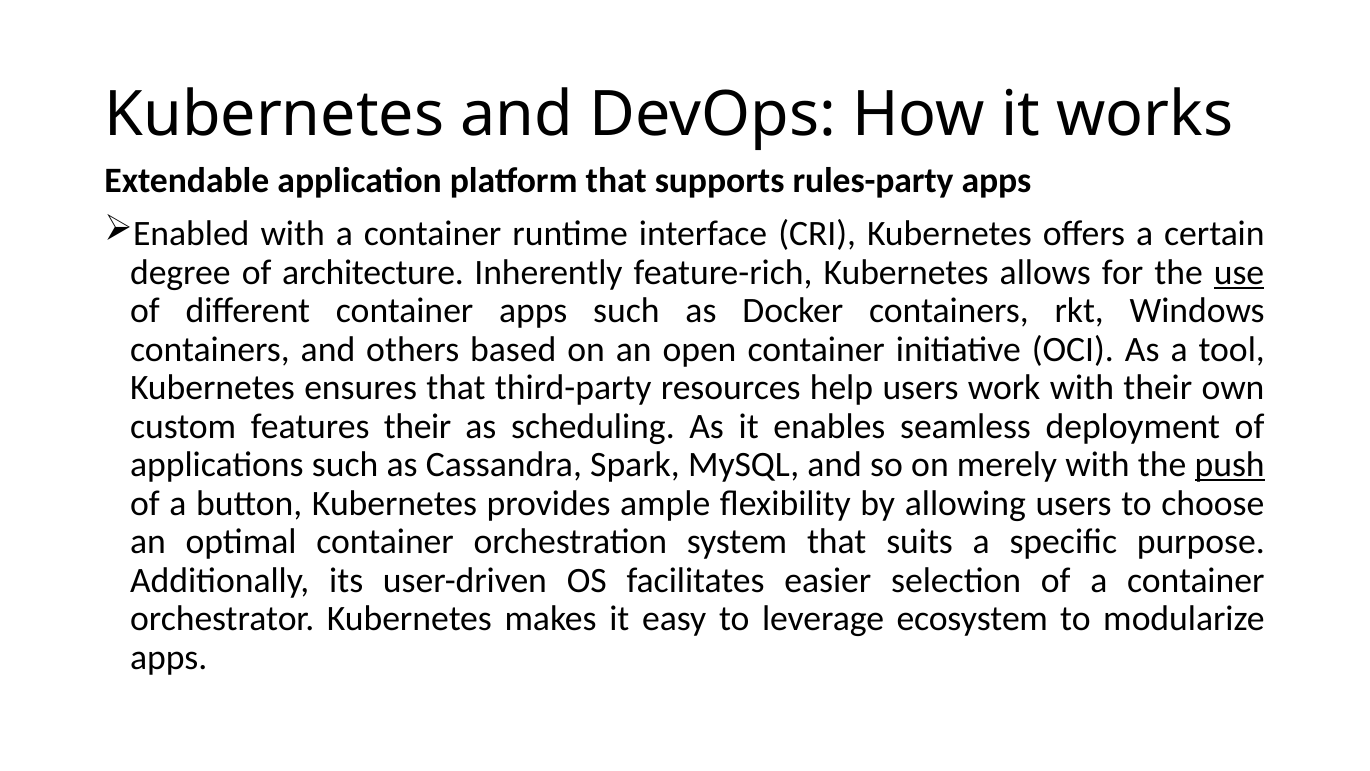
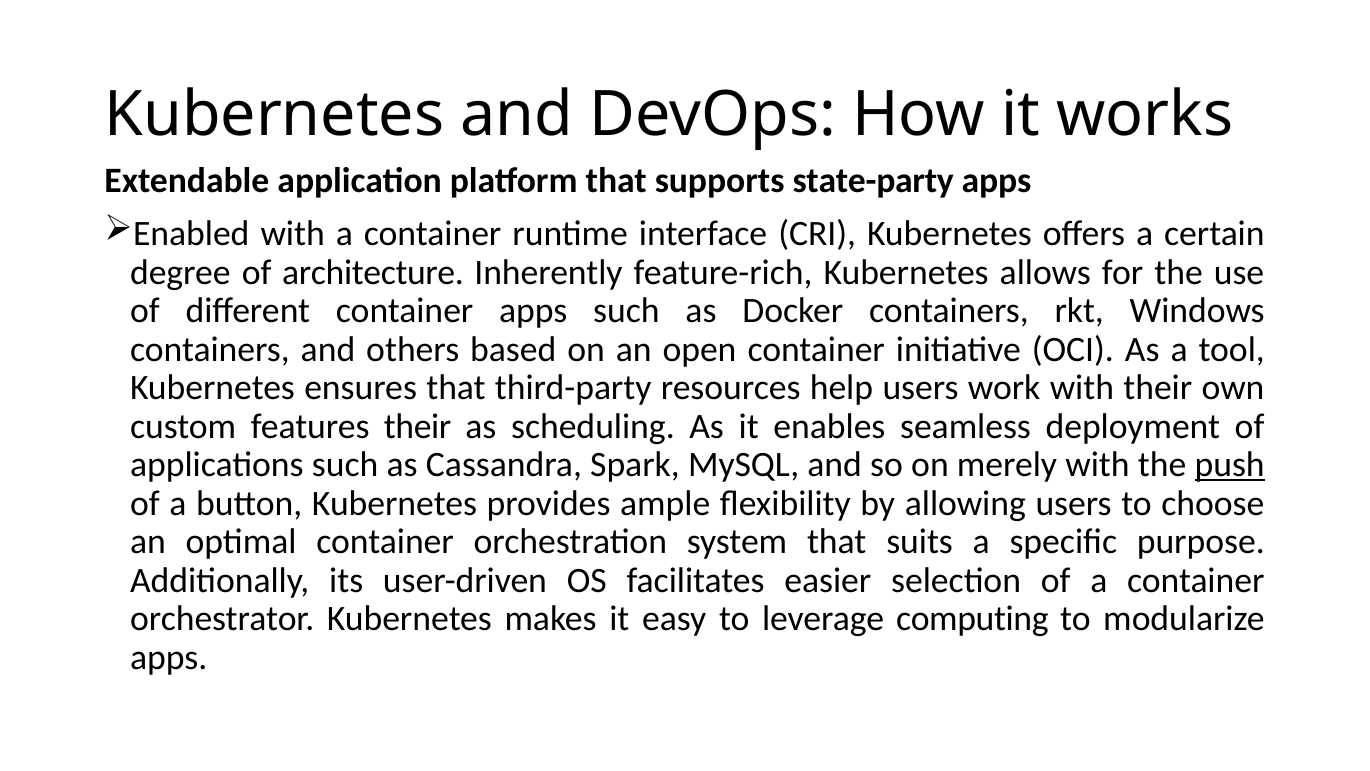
rules-party: rules-party -> state-party
use underline: present -> none
ecosystem: ecosystem -> computing
